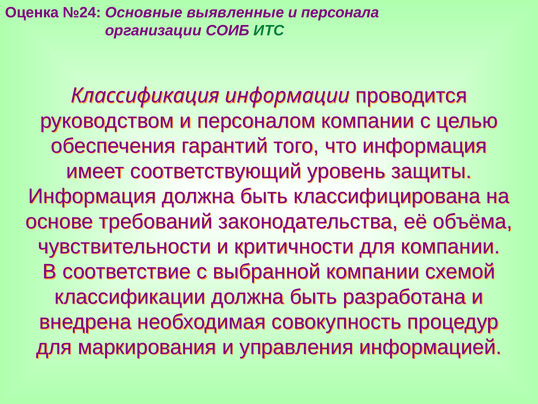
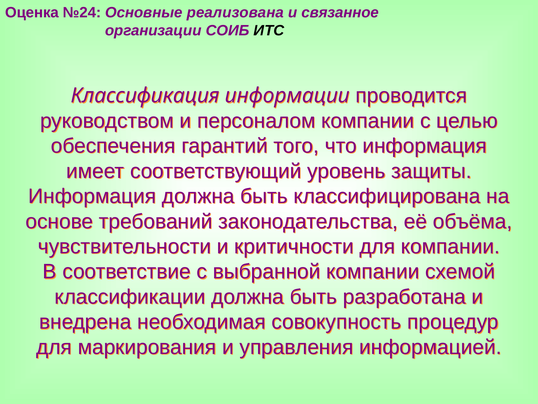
выявленные: выявленные -> реализована
персонала: персонала -> связанное
ИТС colour: green -> black
